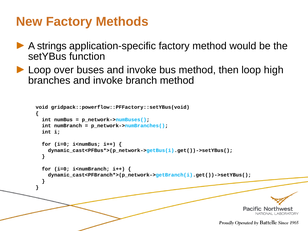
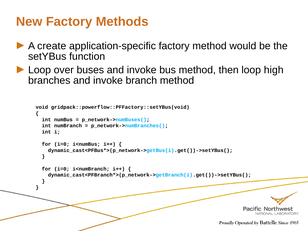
strings: strings -> create
